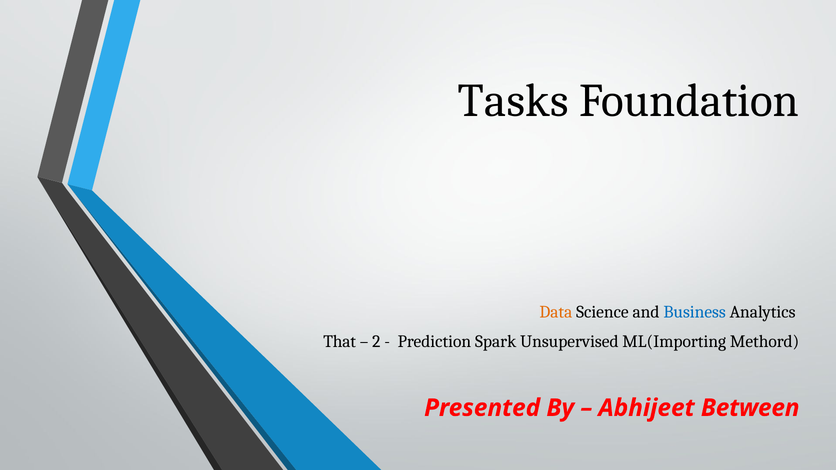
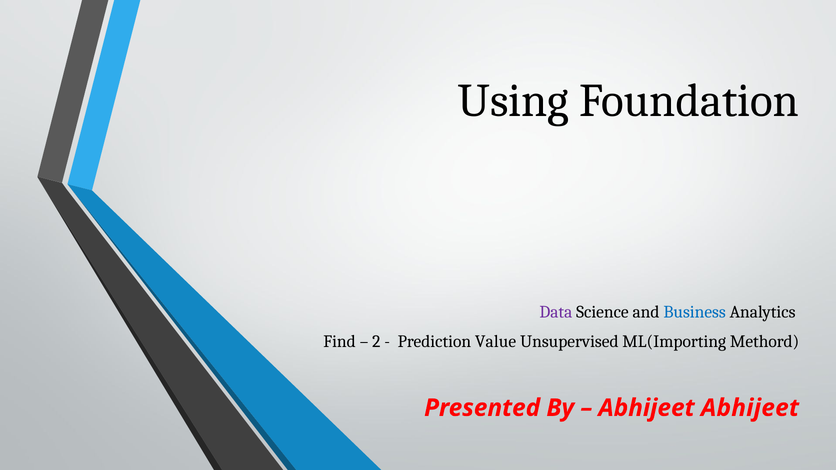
Tasks: Tasks -> Using
Data colour: orange -> purple
That: That -> Find
Spark: Spark -> Value
Abhijeet Between: Between -> Abhijeet
